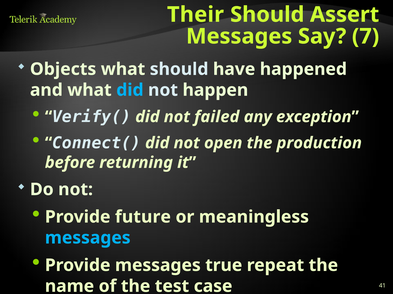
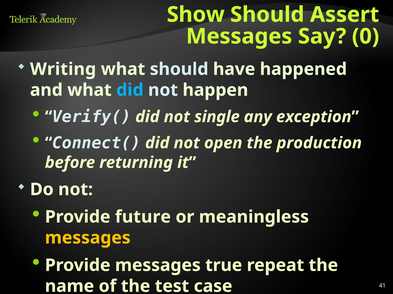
Their: Their -> Show
7: 7 -> 0
Objects: Objects -> Writing
failed: failed -> single
messages at (88, 238) colour: light blue -> yellow
